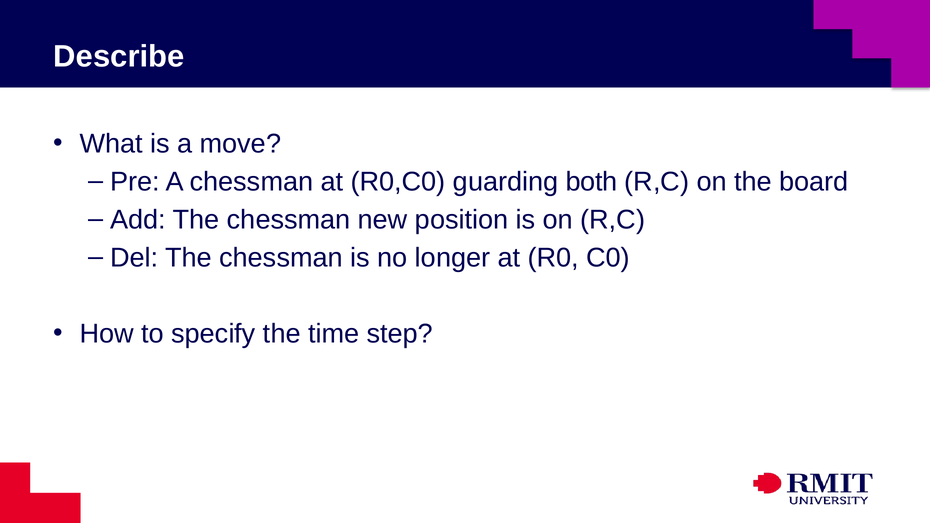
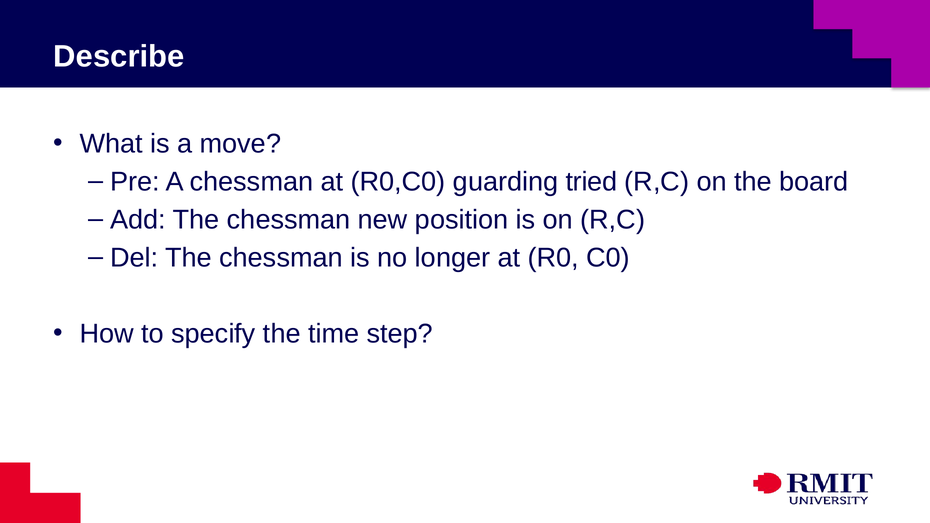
both: both -> tried
